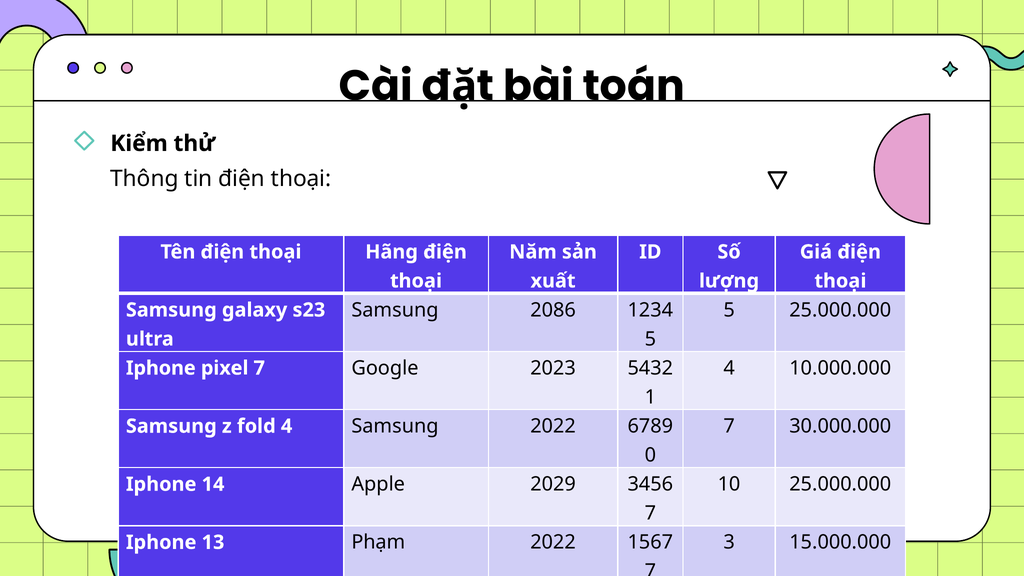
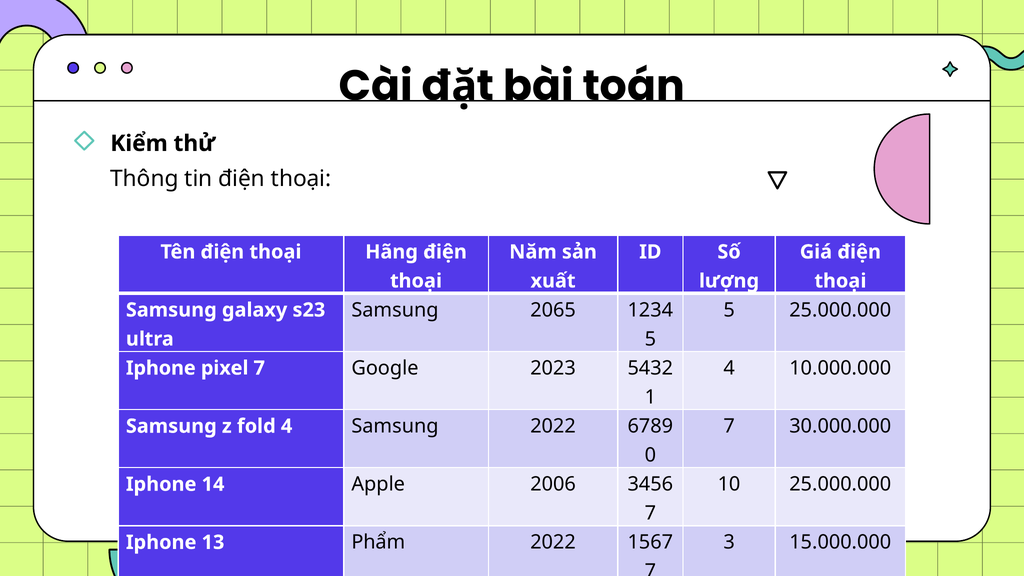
2086: 2086 -> 2065
2029: 2029 -> 2006
Phạm: Phạm -> Phẩm
